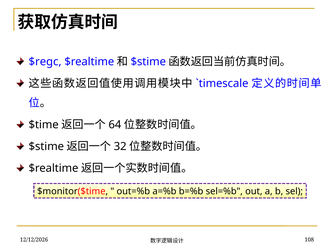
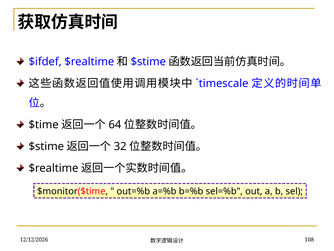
$regc: $regc -> $ifdef
